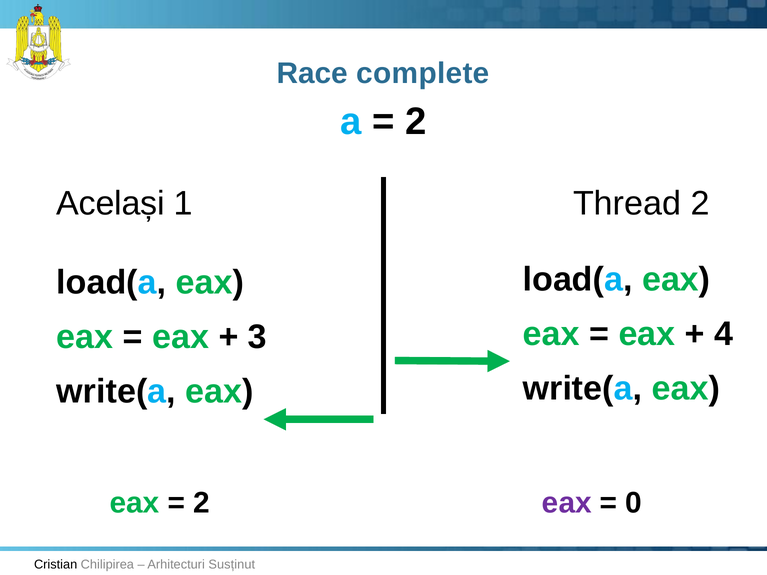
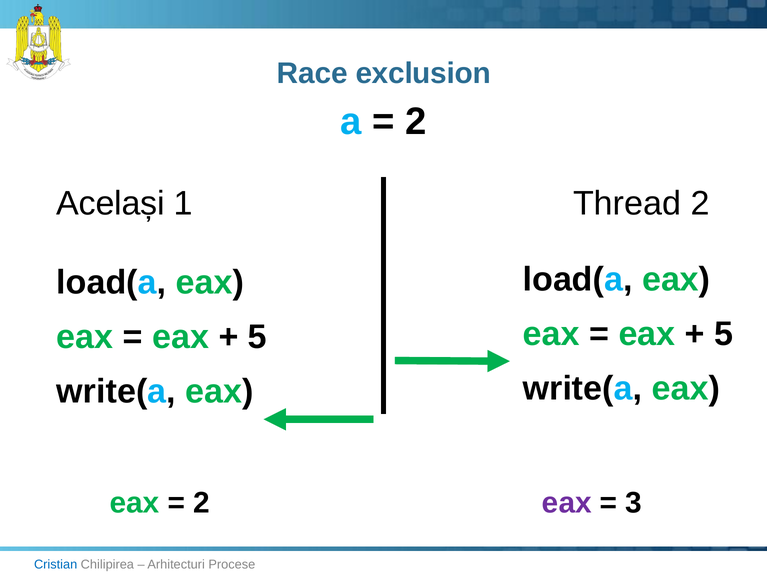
complete: complete -> exclusion
4 at (724, 334): 4 -> 5
3 at (257, 337): 3 -> 5
0: 0 -> 3
Cristian colour: black -> blue
Susținut: Susținut -> Procese
